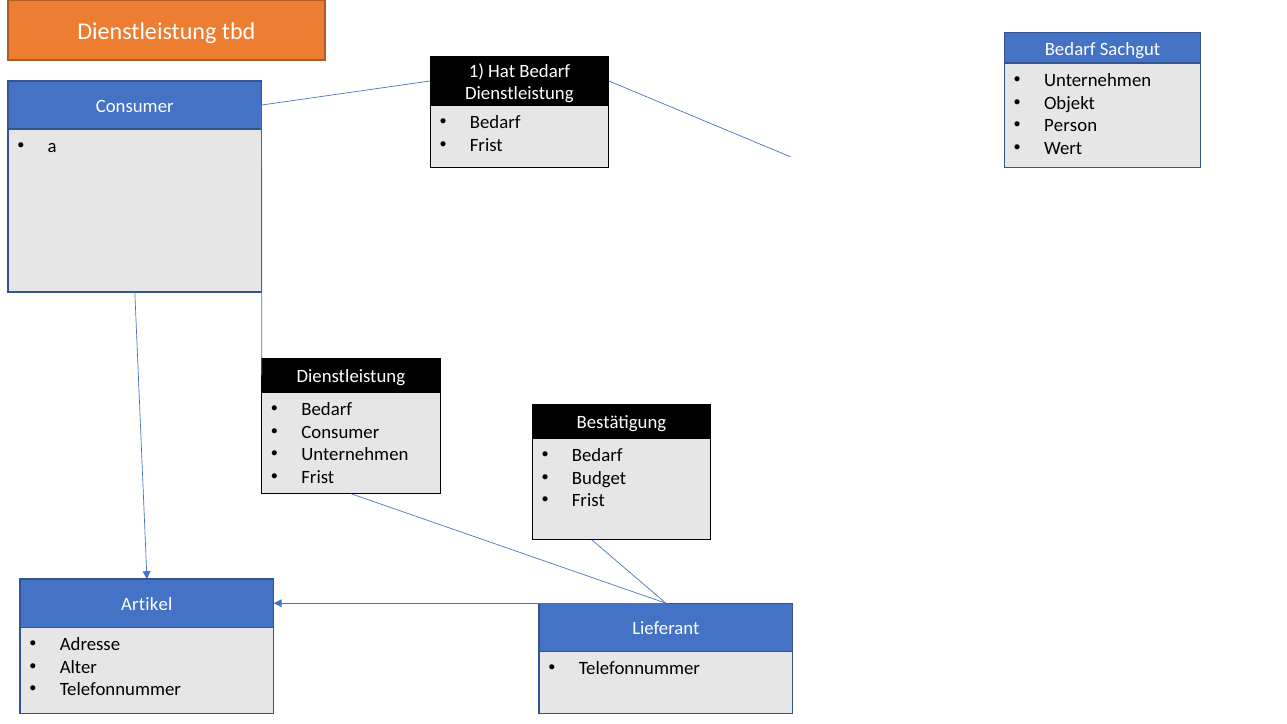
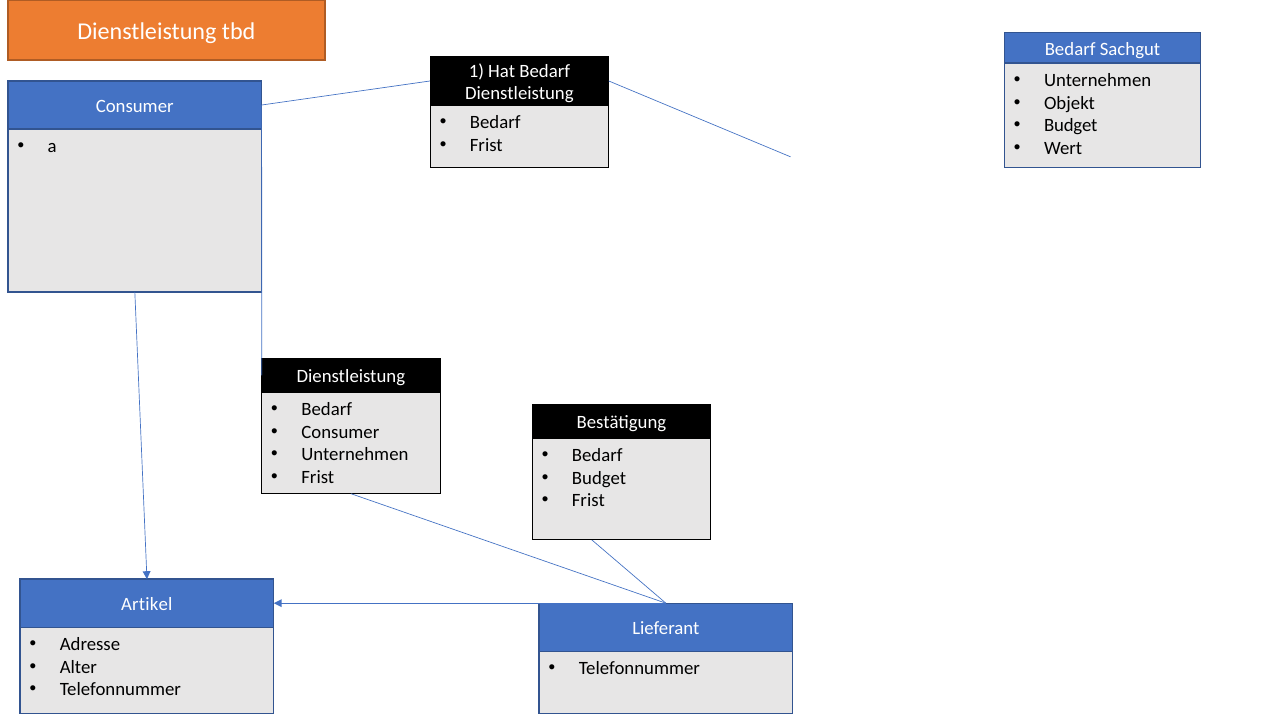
Person at (1071, 125): Person -> Budget
